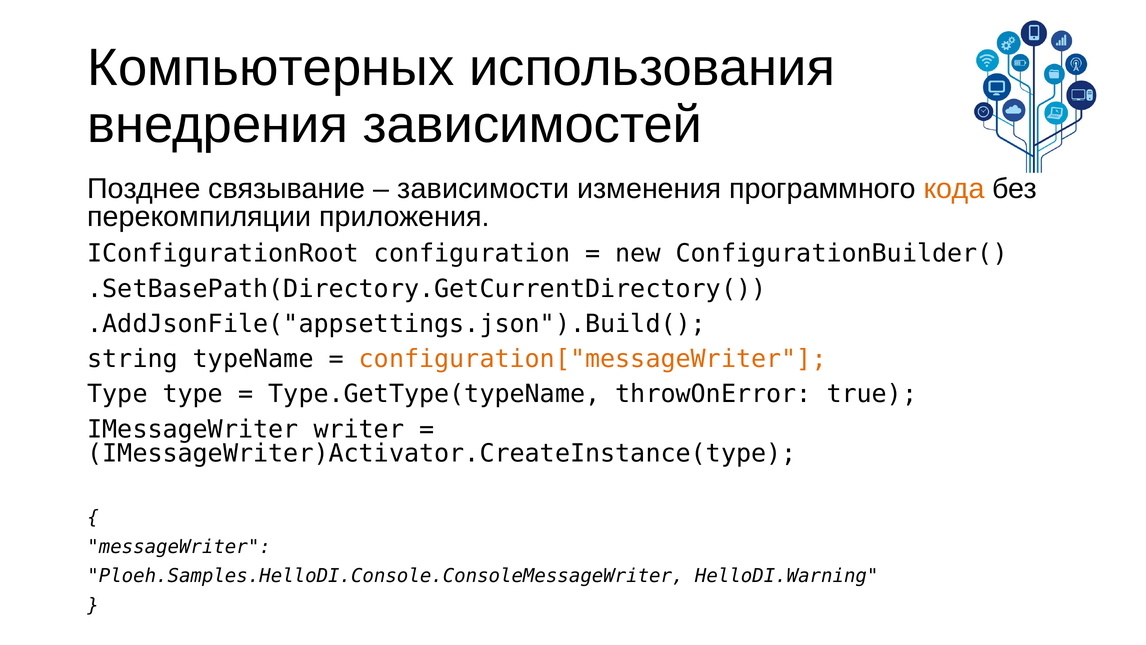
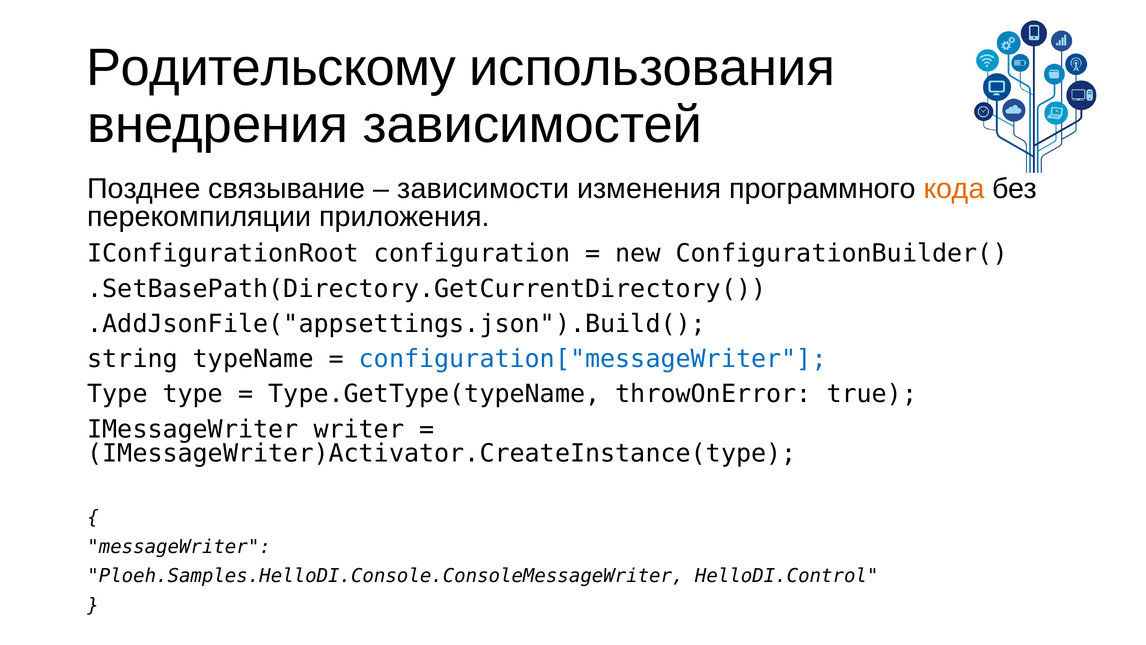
Компьютерных: Компьютерных -> Родительскому
configuration["messageWriter colour: orange -> blue
HelloDI.Warning: HelloDI.Warning -> HelloDI.Control
